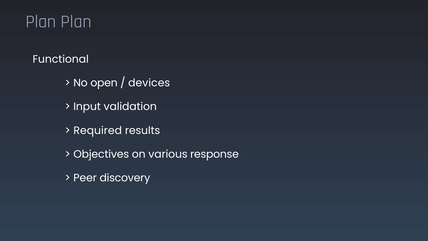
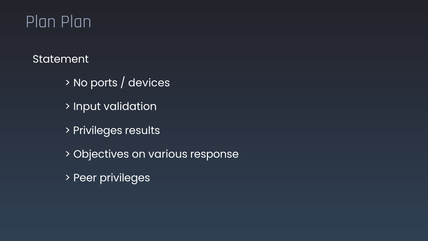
Functional: Functional -> Statement
open: open -> ports
Required at (98, 130): Required -> Privileges
Peer discovery: discovery -> privileges
